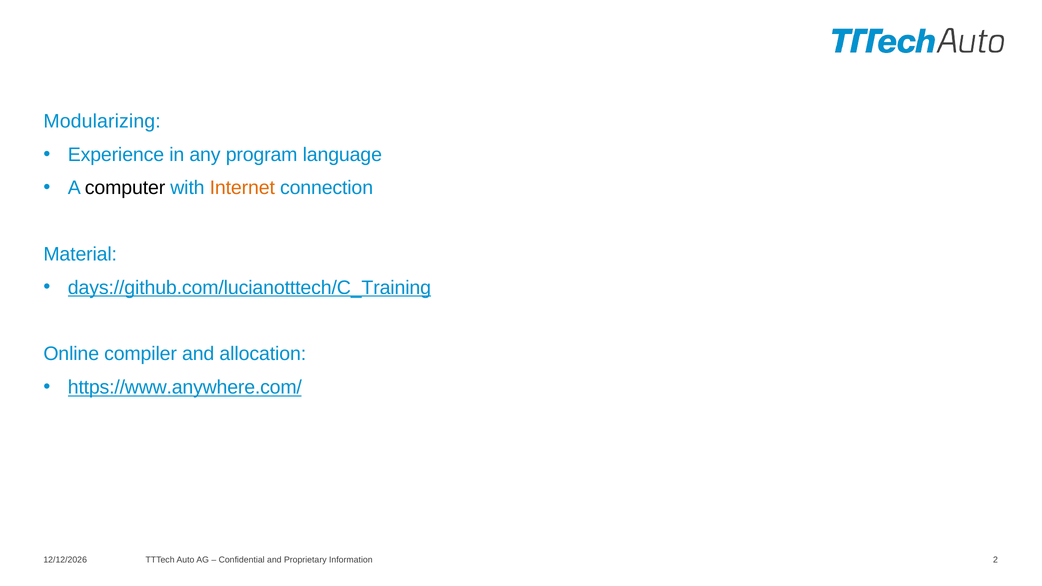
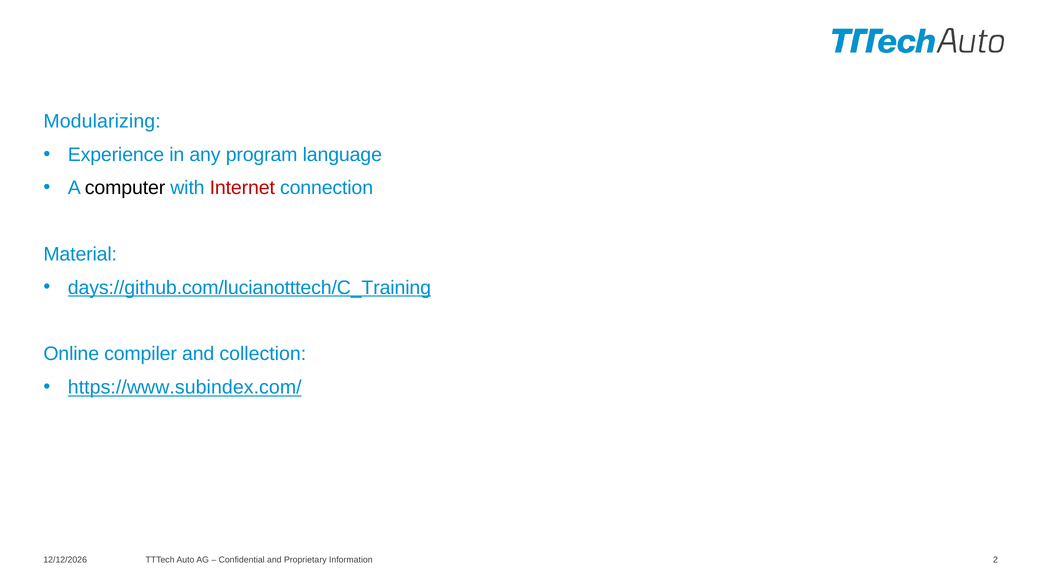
Internet colour: orange -> red
allocation: allocation -> collection
https://www.anywhere.com/: https://www.anywhere.com/ -> https://www.subindex.com/
